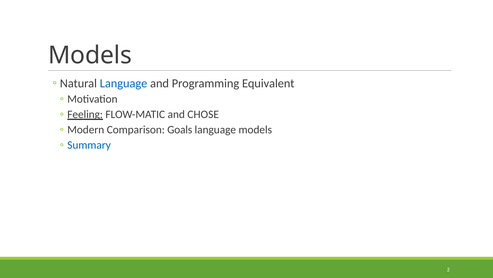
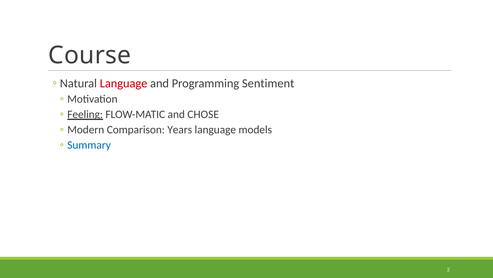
Models at (90, 55): Models -> Course
Language at (124, 83) colour: blue -> red
Equivalent: Equivalent -> Sentiment
Goals: Goals -> Years
